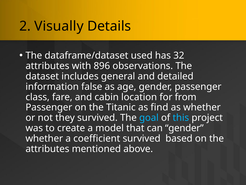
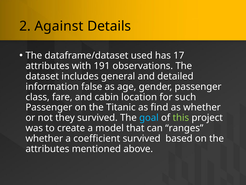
Visually: Visually -> Against
32: 32 -> 17
896: 896 -> 191
from: from -> such
this colour: light blue -> light green
can gender: gender -> ranges
